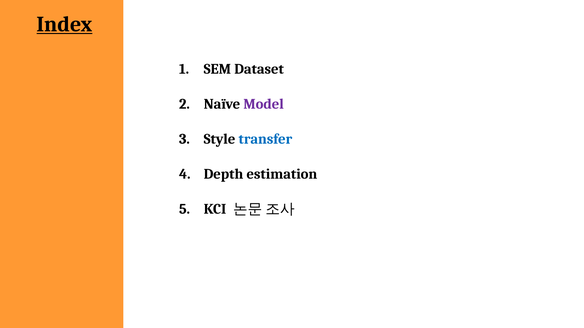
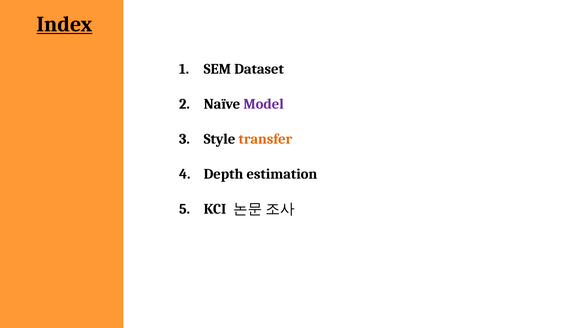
transfer colour: blue -> orange
